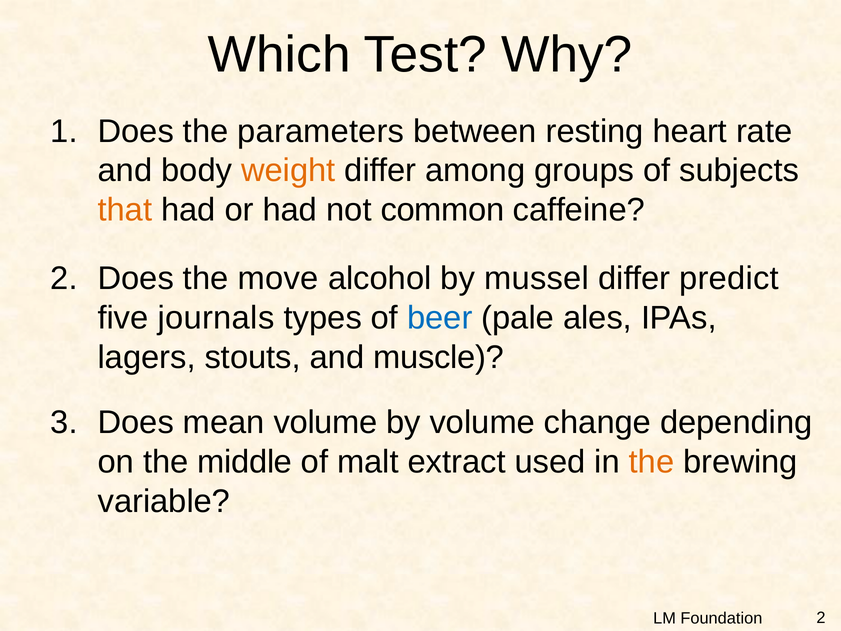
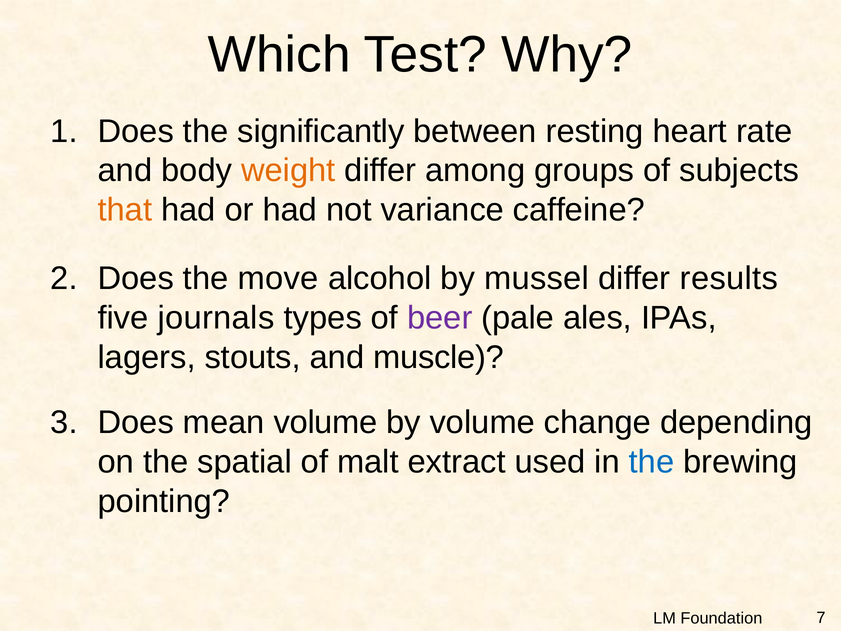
parameters: parameters -> significantly
common: common -> variance
predict: predict -> results
beer colour: blue -> purple
middle: middle -> spatial
the at (652, 462) colour: orange -> blue
variable: variable -> pointing
Foundation 2: 2 -> 7
